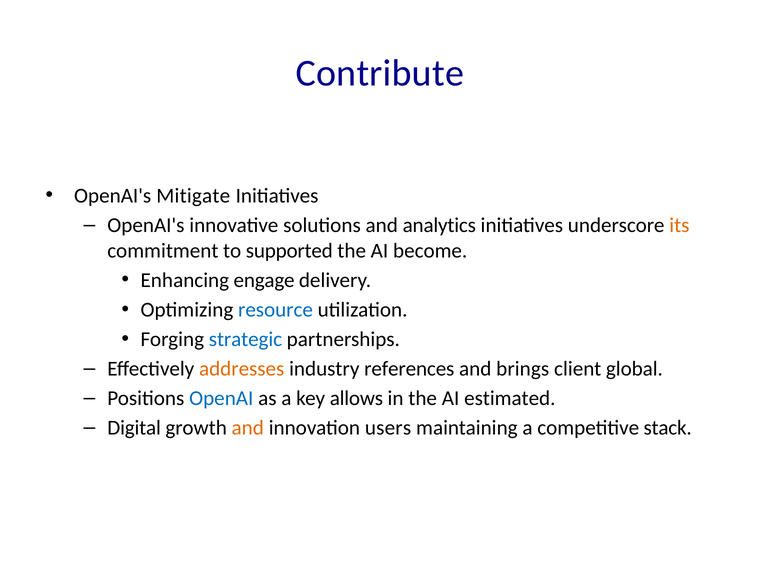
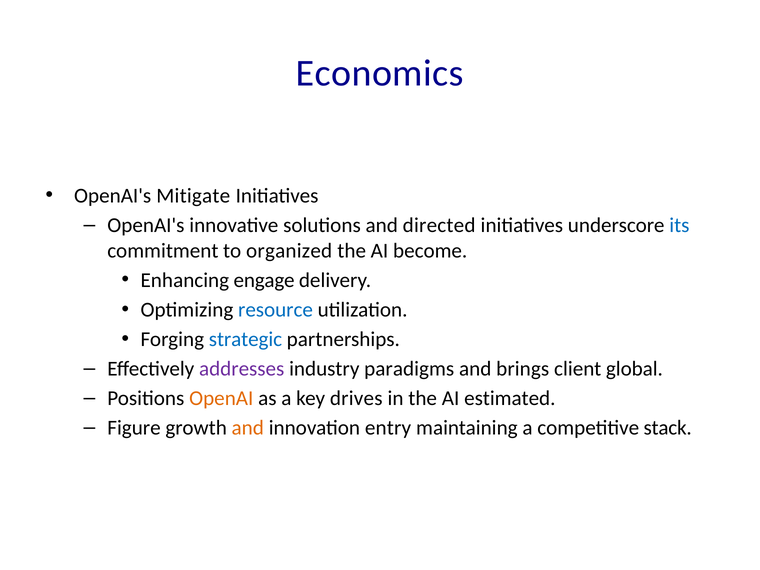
Contribute: Contribute -> Economics
analytics: analytics -> directed
its colour: orange -> blue
supported: supported -> organized
addresses colour: orange -> purple
references: references -> paradigms
OpenAI colour: blue -> orange
allows: allows -> drives
Digital: Digital -> Figure
users: users -> entry
